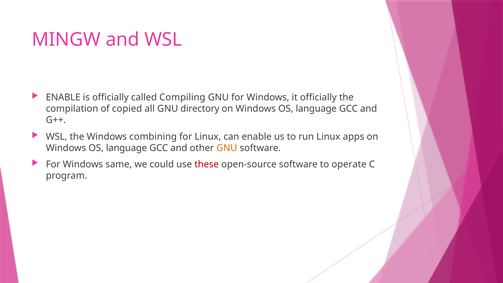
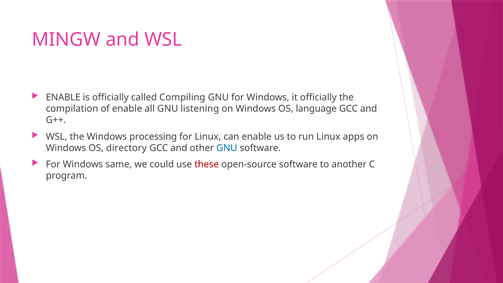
of copied: copied -> enable
directory: directory -> listening
combining: combining -> processing
language at (127, 148): language -> directory
GNU at (227, 148) colour: orange -> blue
operate: operate -> another
